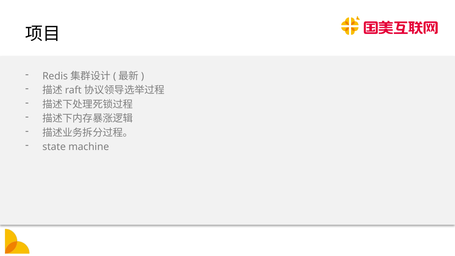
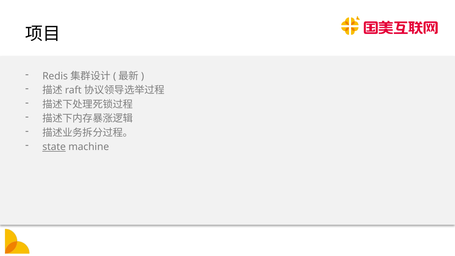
state underline: none -> present
